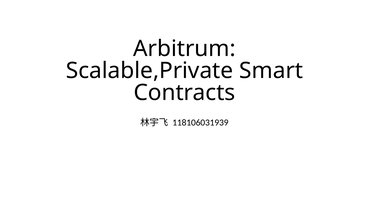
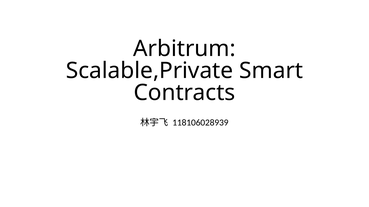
118106031939: 118106031939 -> 118106028939
